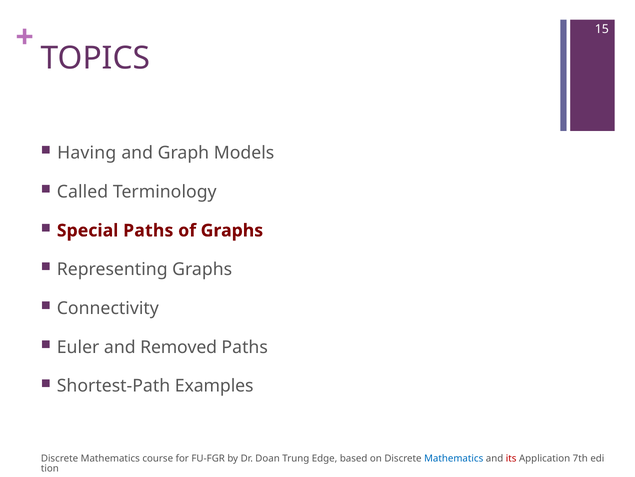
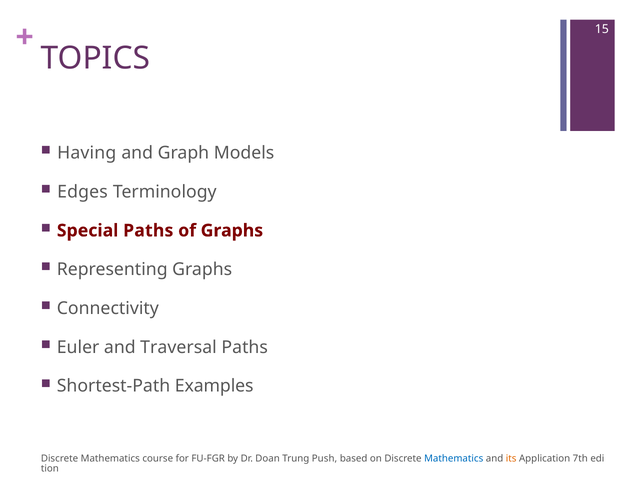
Called: Called -> Edges
Removed: Removed -> Traversal
Edge: Edge -> Push
its colour: red -> orange
